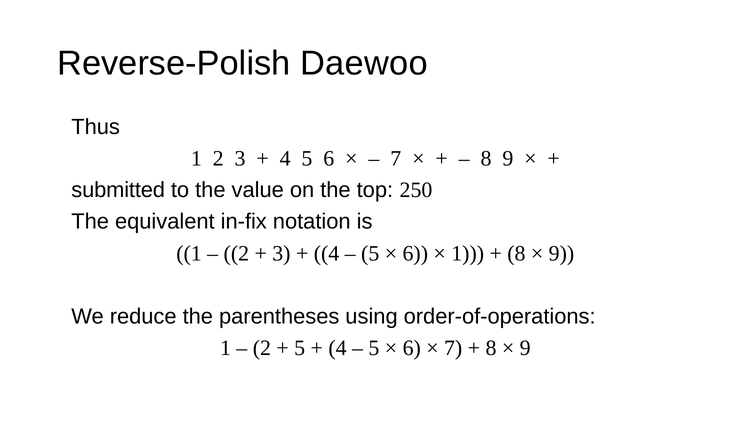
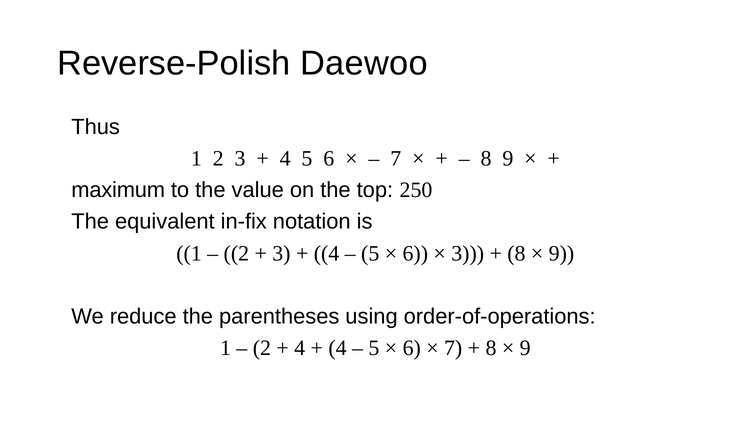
submitted: submitted -> maximum
1 at (468, 253): 1 -> 3
5 at (300, 347): 5 -> 4
